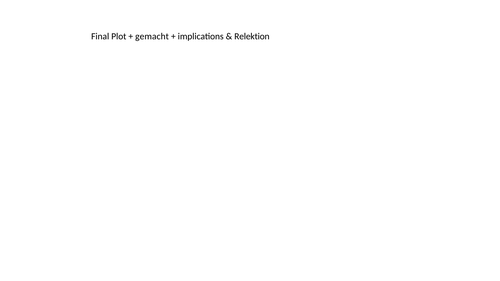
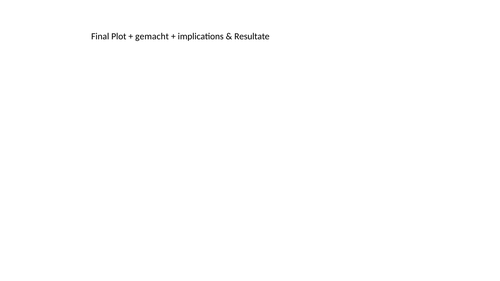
Relektion: Relektion -> Resultate
